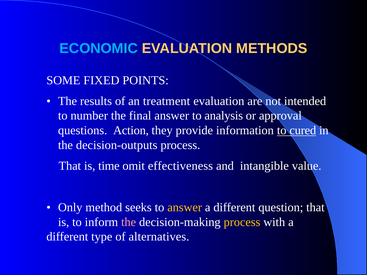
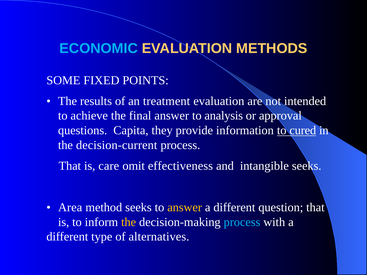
number: number -> achieve
Action: Action -> Capita
decision-outputs: decision-outputs -> decision-current
time: time -> care
intangible value: value -> seeks
Only: Only -> Area
the at (129, 222) colour: pink -> yellow
process at (242, 222) colour: yellow -> light blue
